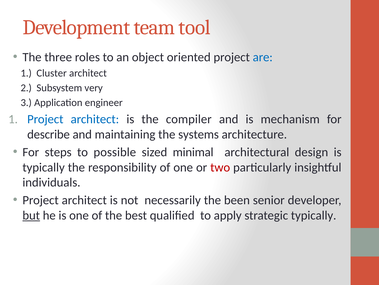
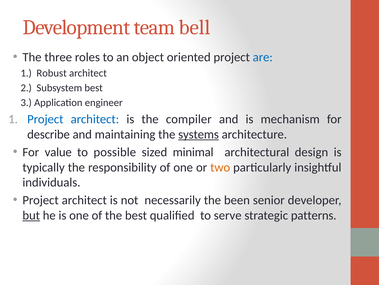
tool: tool -> bell
Cluster: Cluster -> Robust
Subsystem very: very -> best
systems underline: none -> present
steps: steps -> value
two colour: red -> orange
apply: apply -> serve
strategic typically: typically -> patterns
